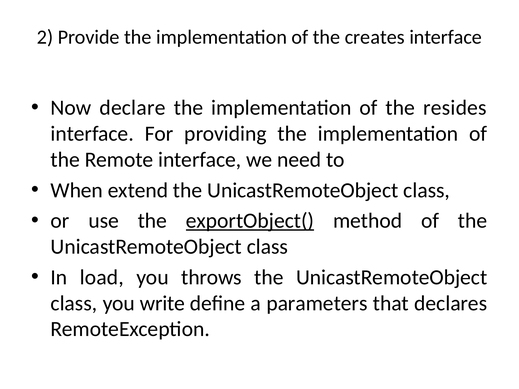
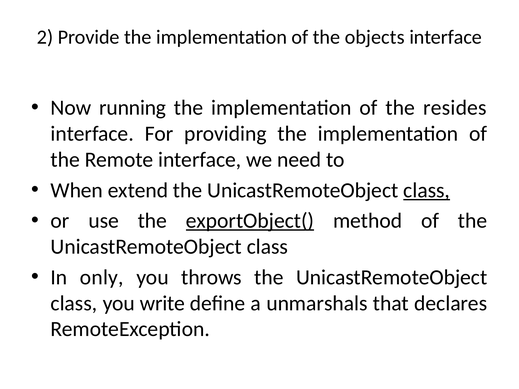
creates: creates -> objects
declare: declare -> running
class at (427, 190) underline: none -> present
load: load -> only
parameters: parameters -> unmarshals
